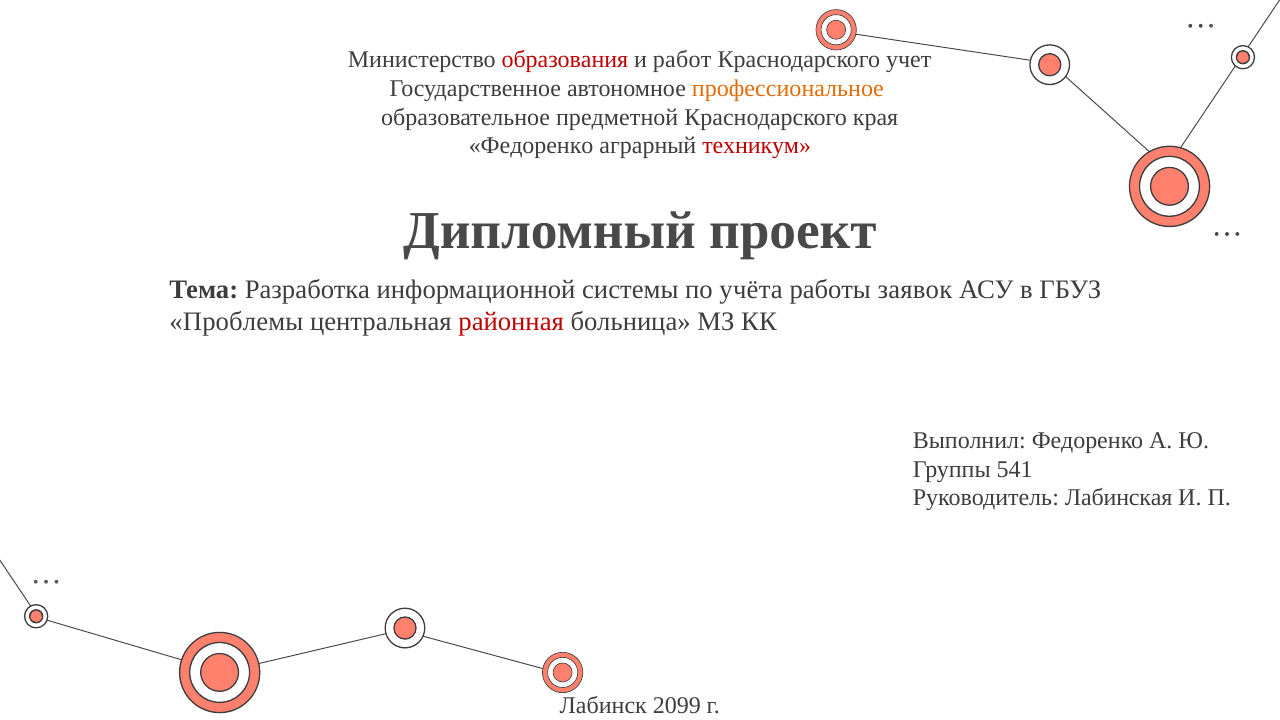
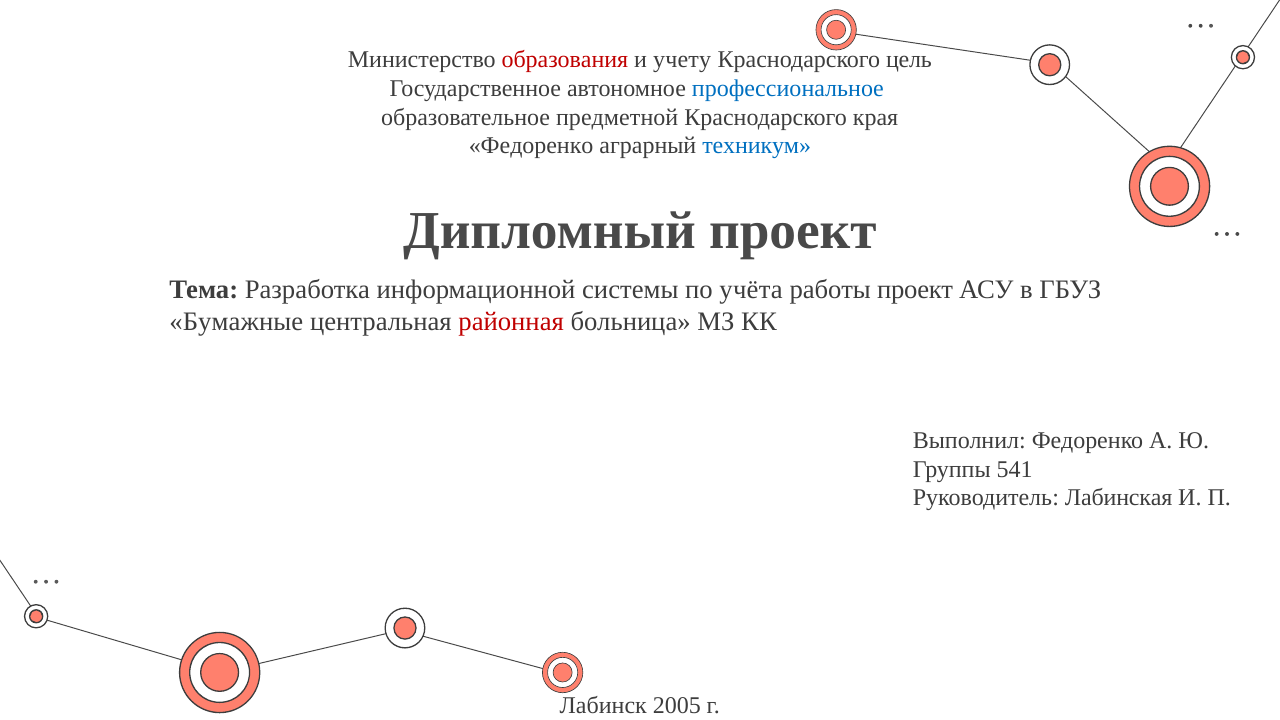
работ: работ -> учету
учет: учет -> цель
профессиональное colour: orange -> blue
техникум colour: red -> blue
работы заявок: заявок -> проект
Проблемы: Проблемы -> Бумажные
2099: 2099 -> 2005
